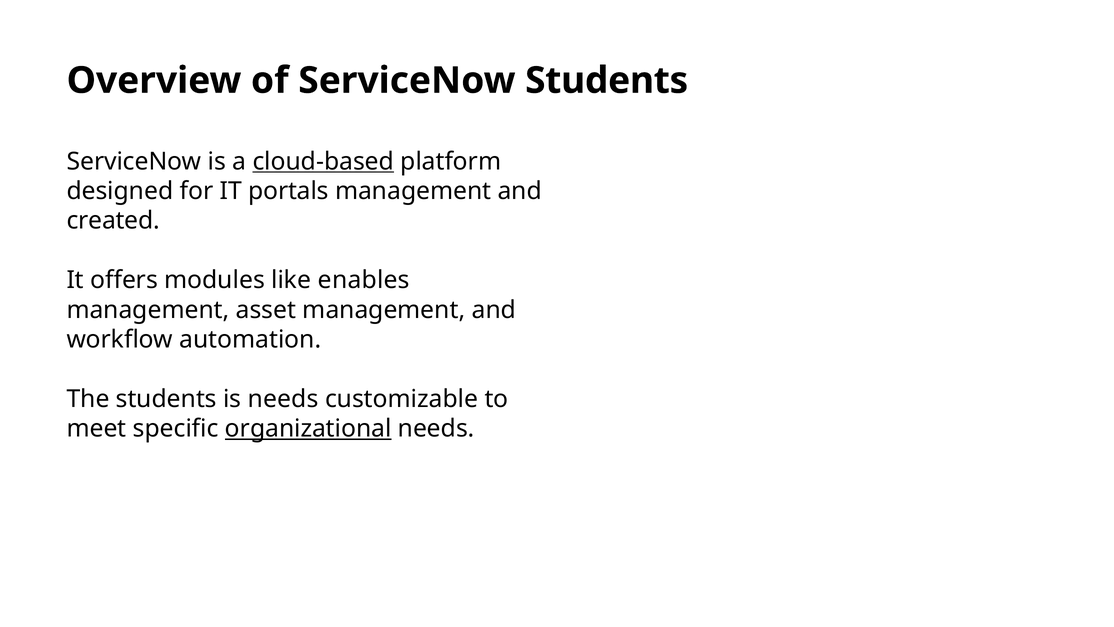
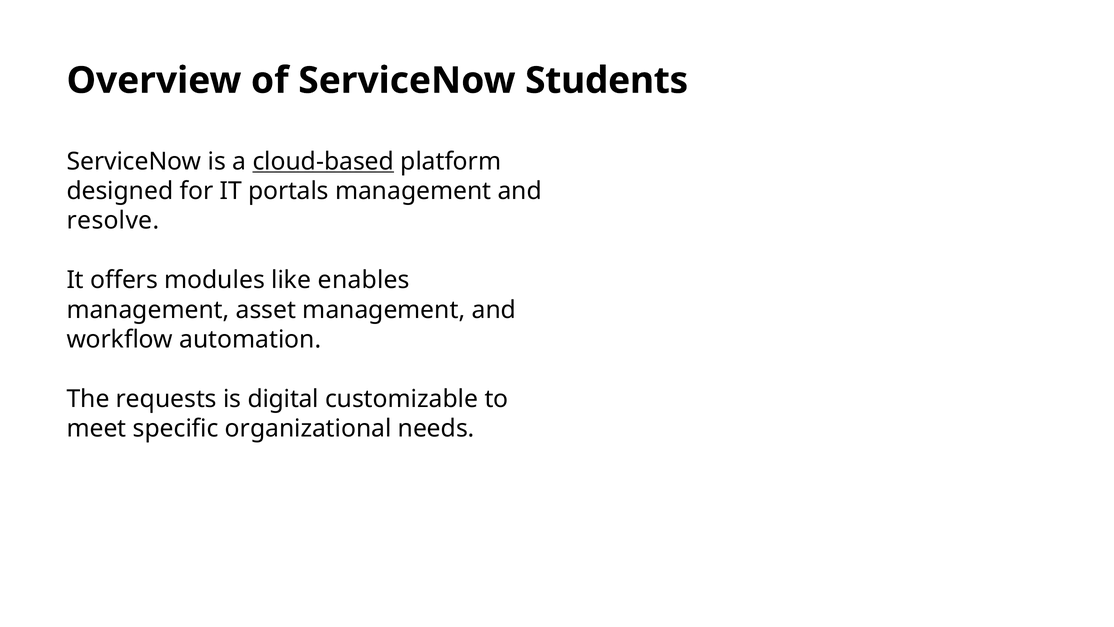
created: created -> resolve
The students: students -> requests
is needs: needs -> digital
organizational underline: present -> none
